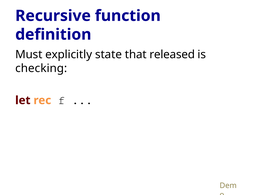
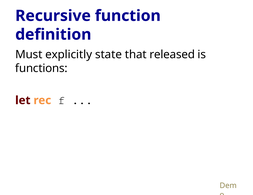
checking: checking -> functions
